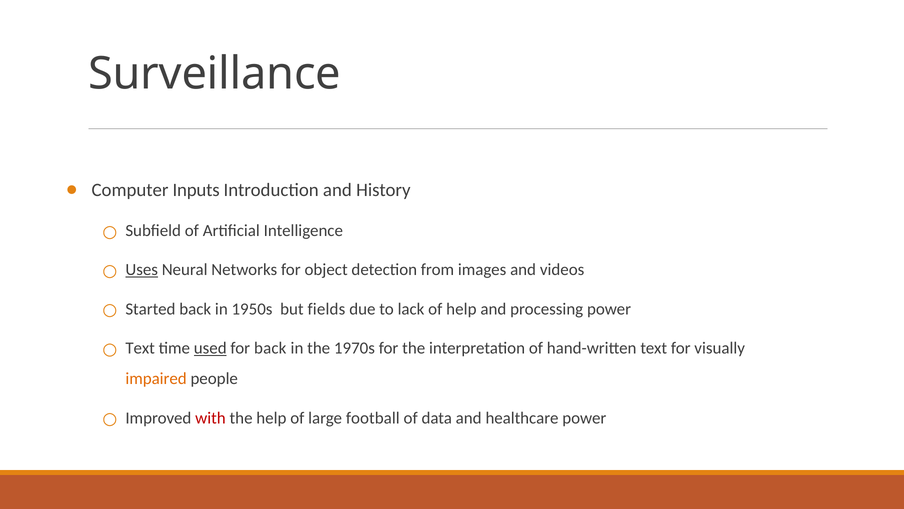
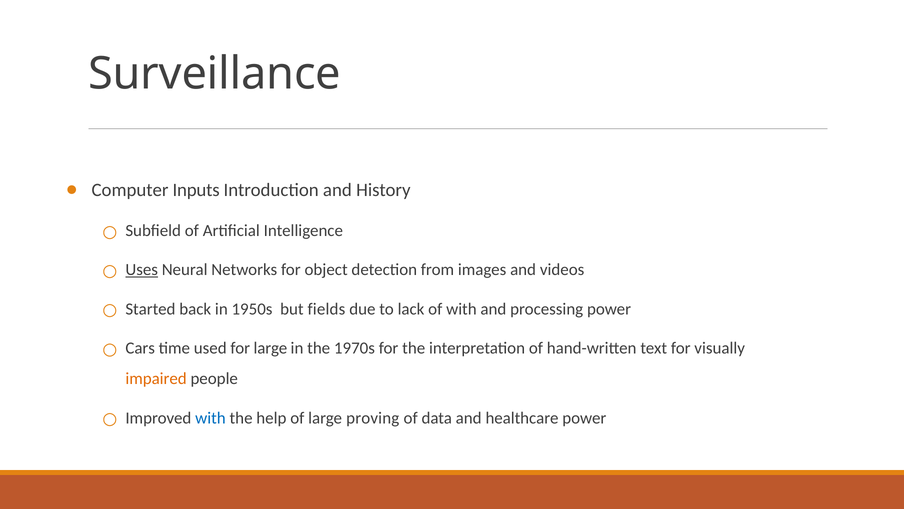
of help: help -> with
Text at (140, 348): Text -> Cars
used underline: present -> none
for back: back -> large
with at (210, 418) colour: red -> blue
football: football -> proving
